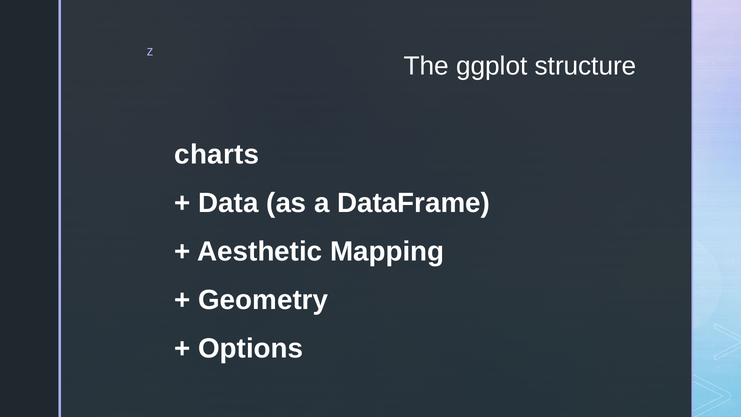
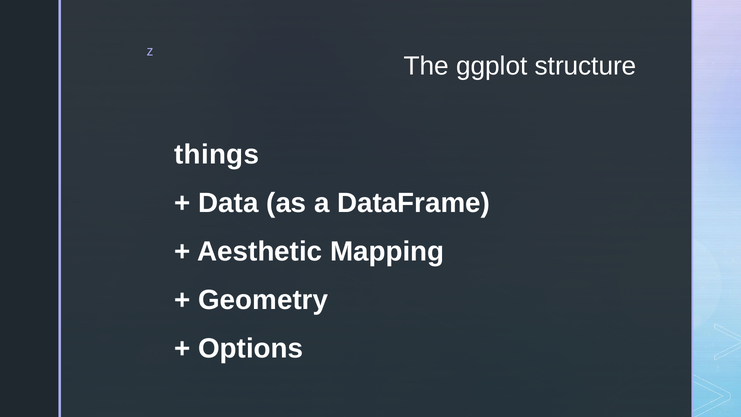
charts: charts -> things
